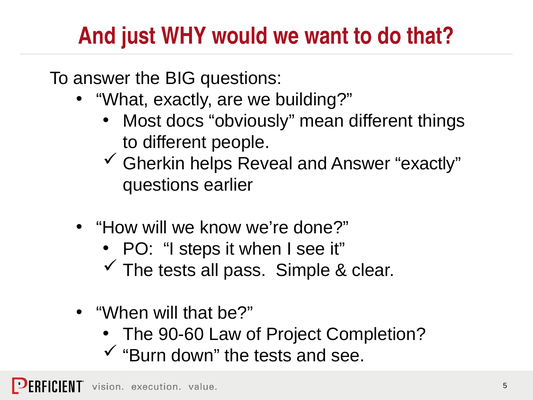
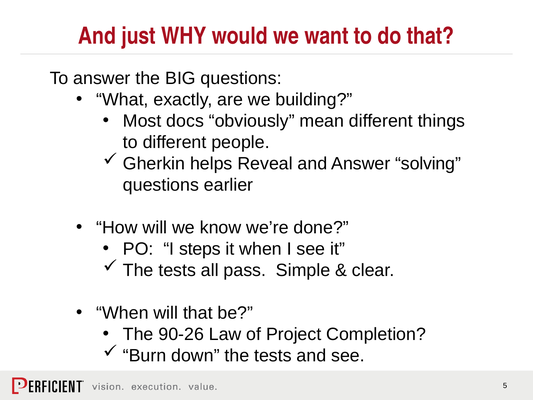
Answer exactly: exactly -> solving
90-60: 90-60 -> 90-26
